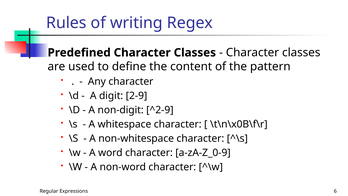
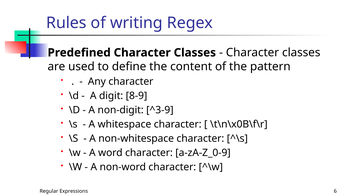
2-9: 2-9 -> 8-9
^2-9: ^2-9 -> ^3-9
